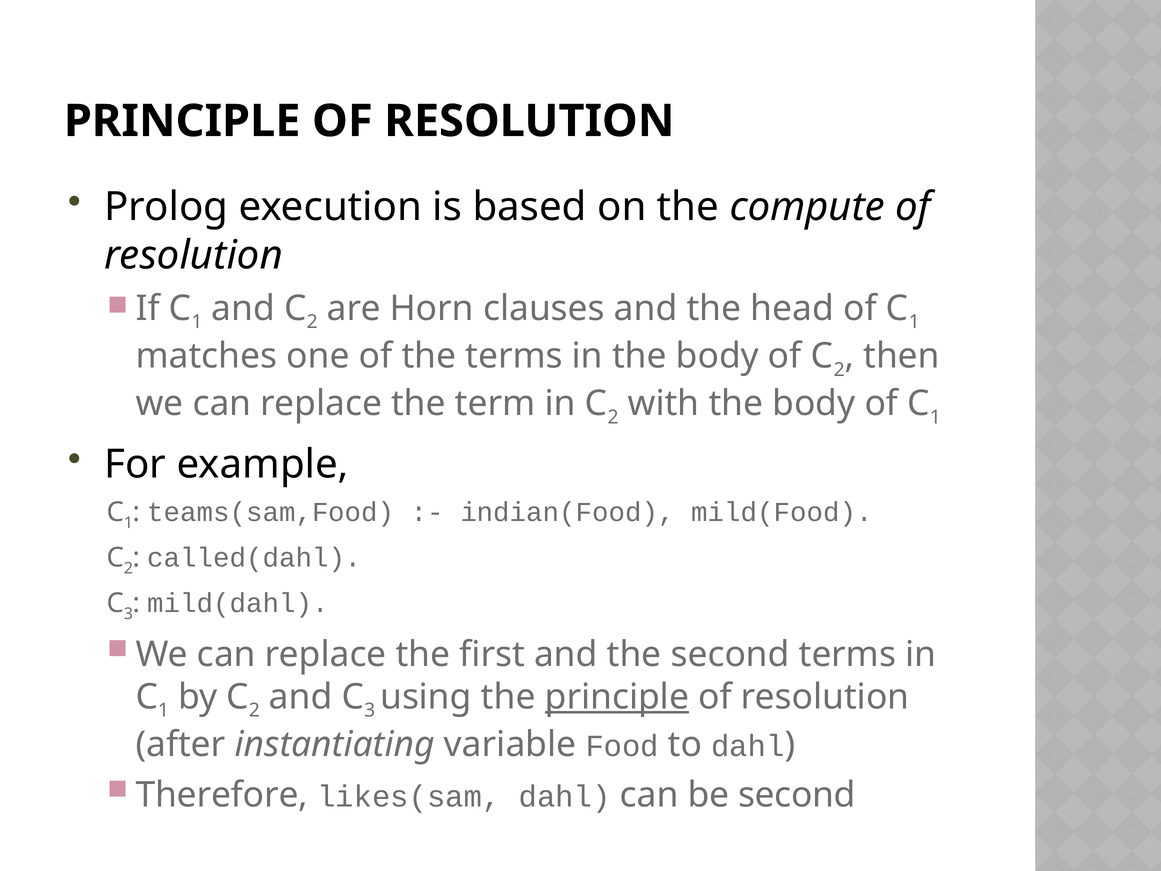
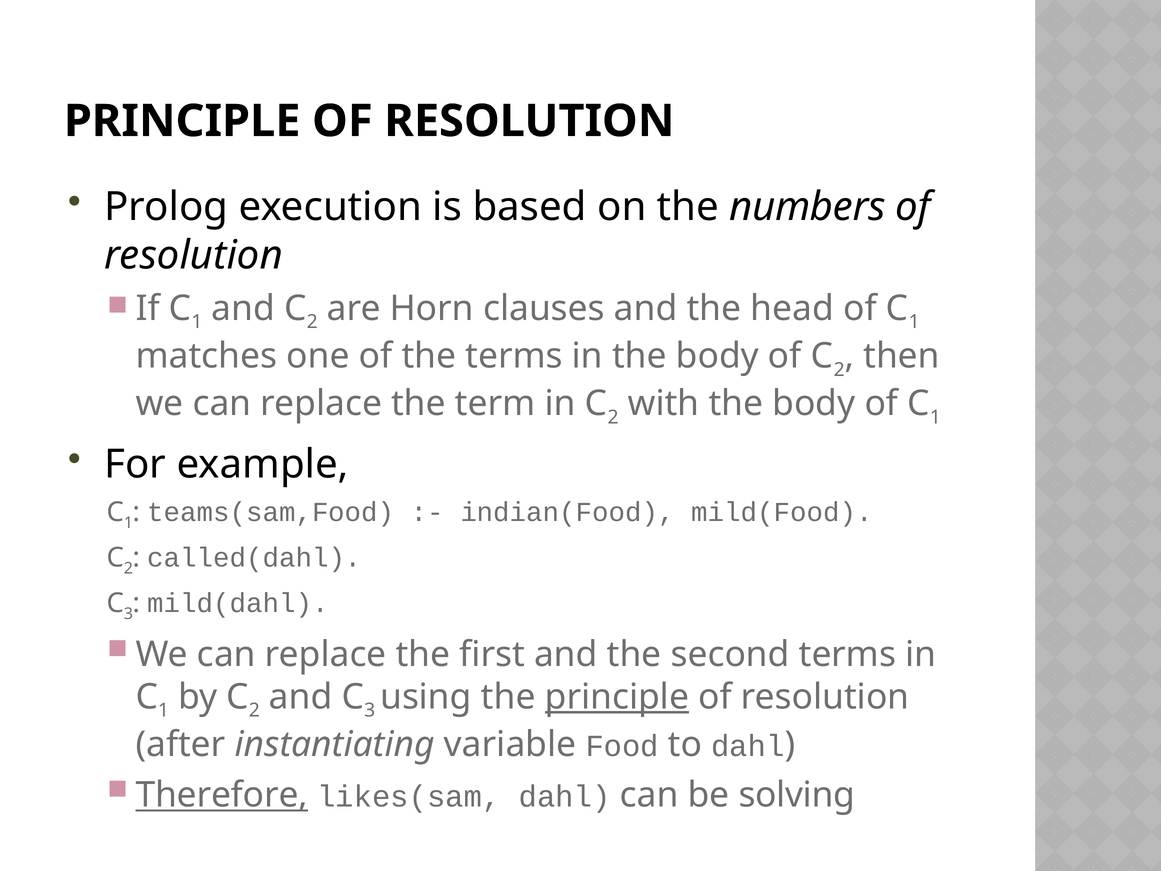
compute: compute -> numbers
Therefore underline: none -> present
be second: second -> solving
